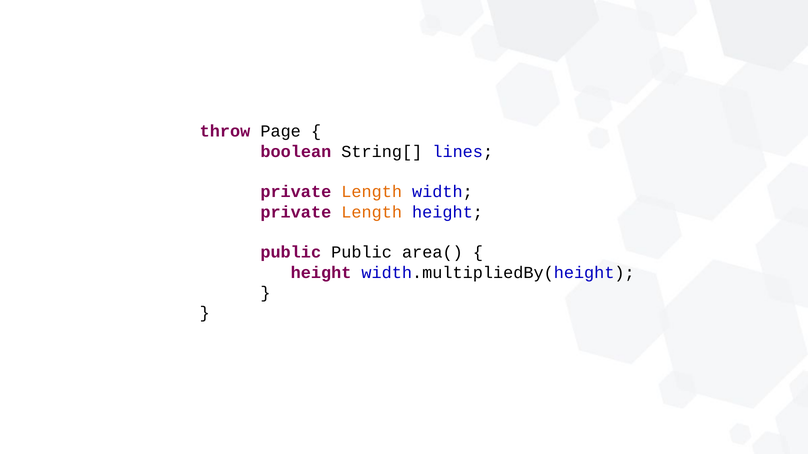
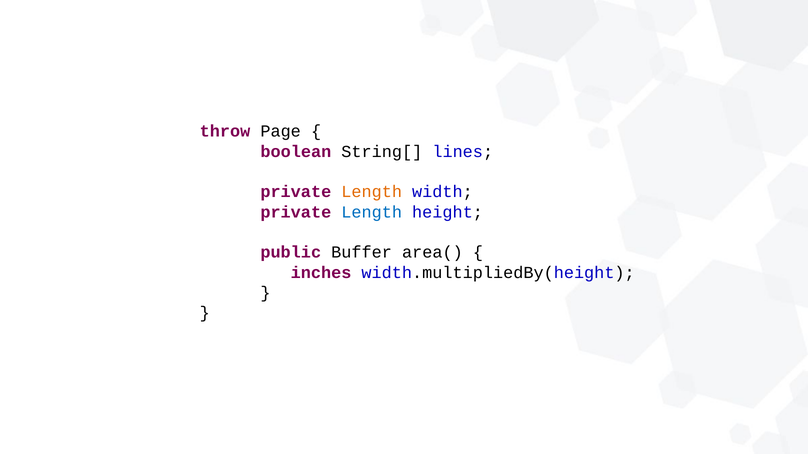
Length at (372, 212) colour: orange -> blue
public Public: Public -> Buffer
height at (321, 273): height -> inches
